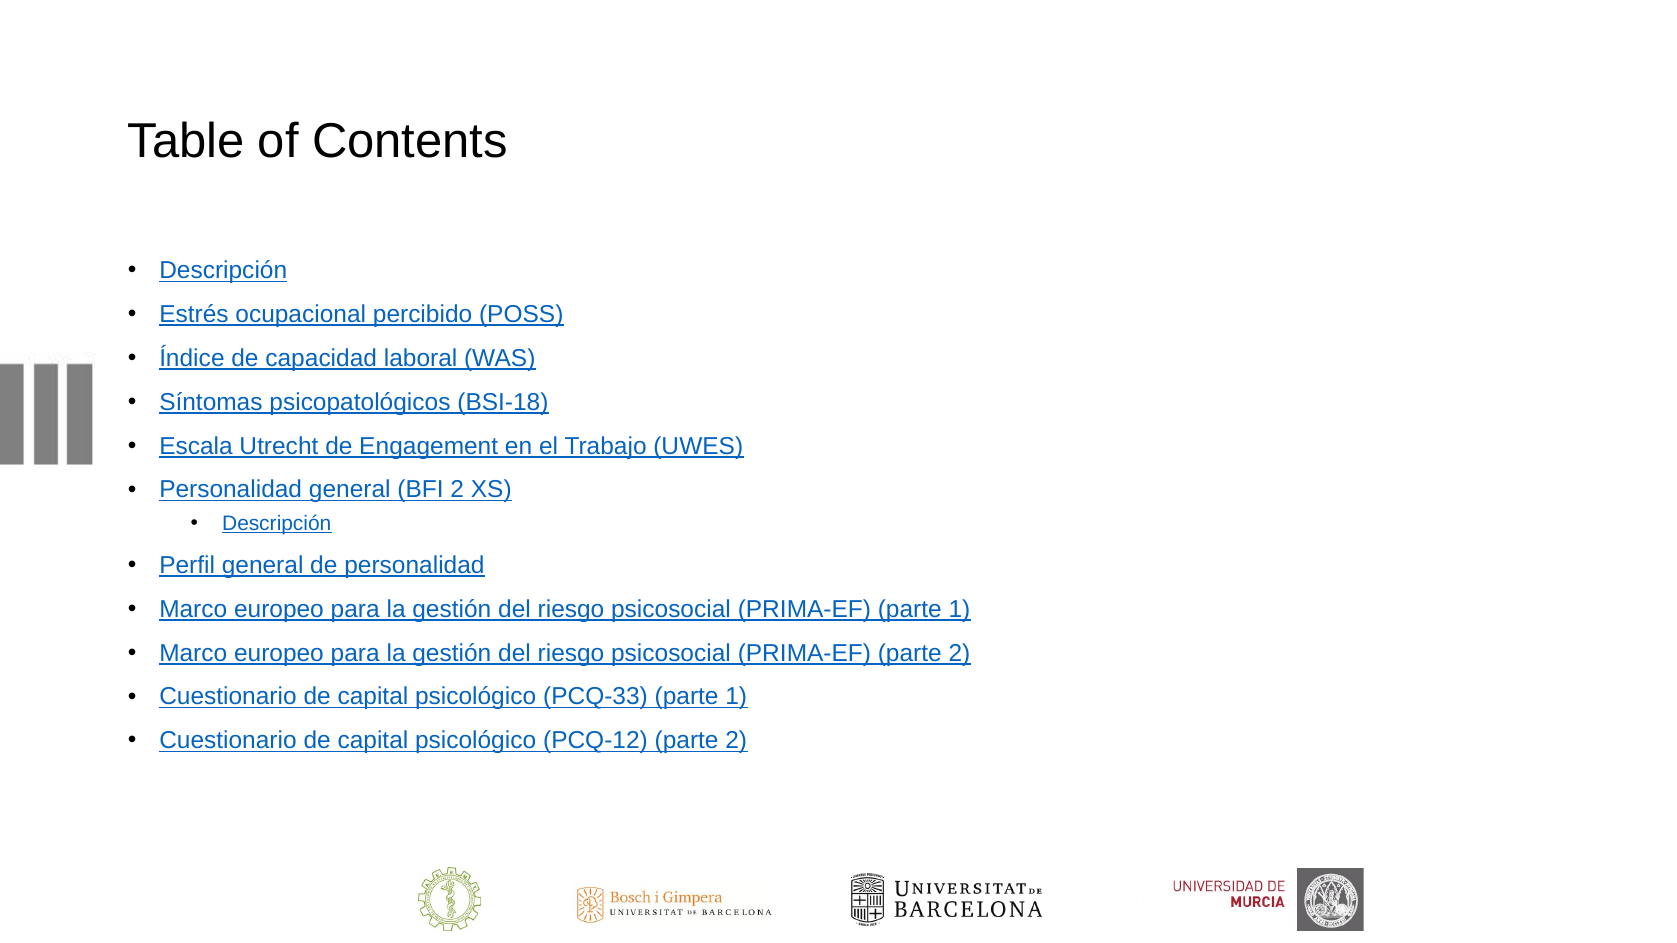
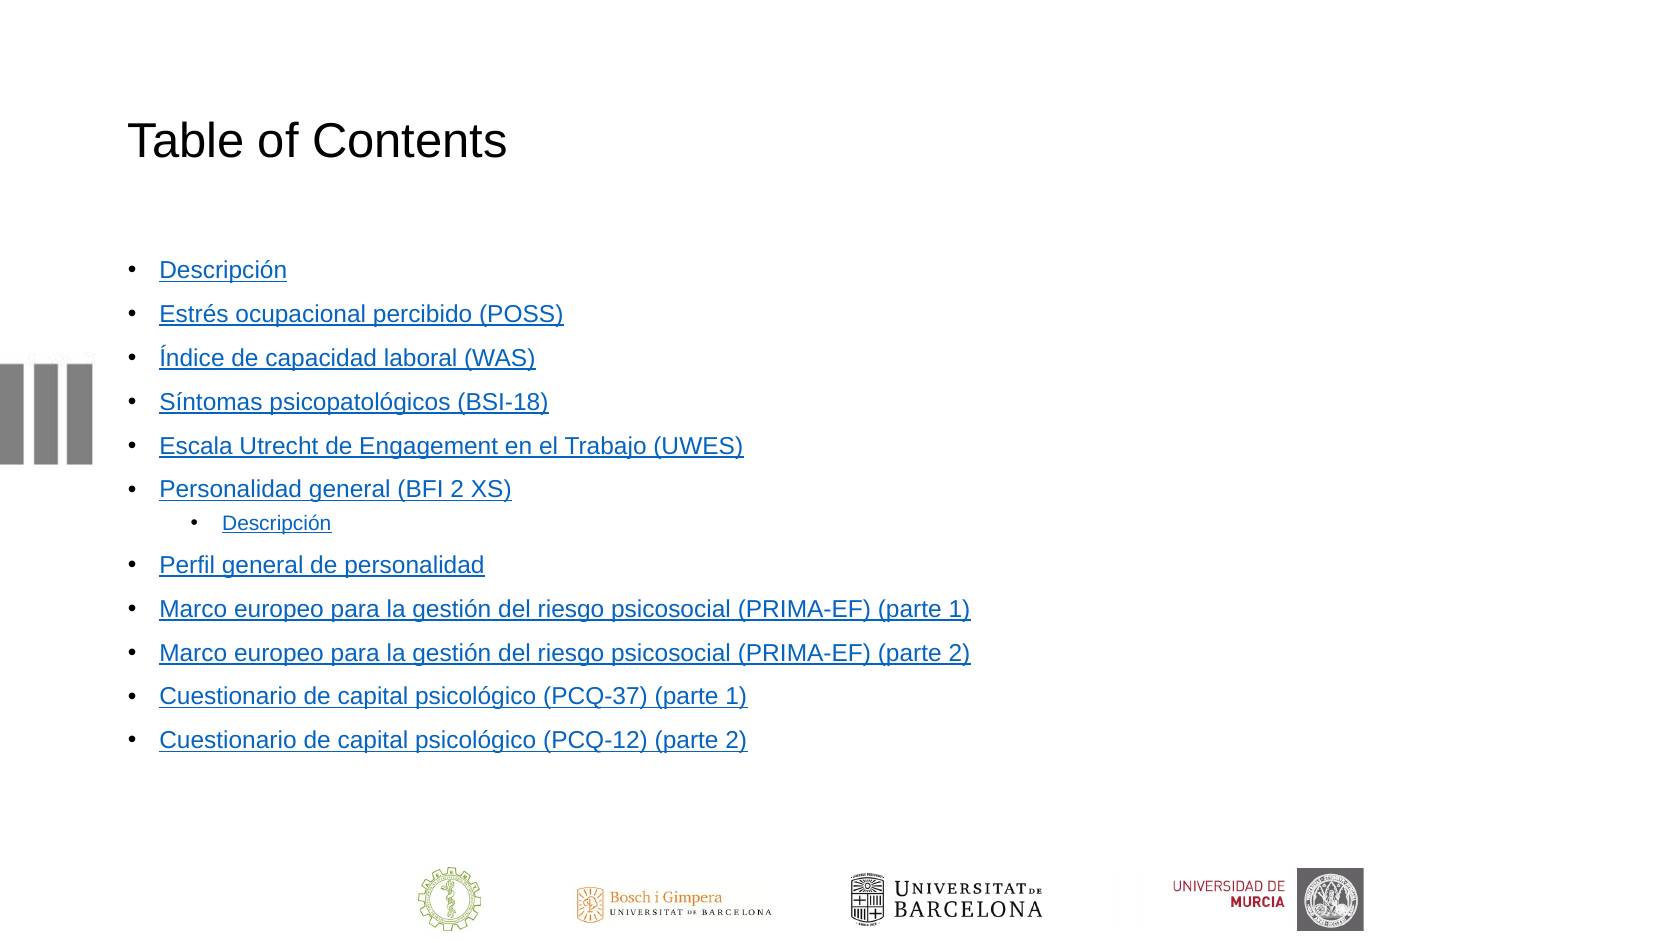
PCQ-33: PCQ-33 -> PCQ-37
